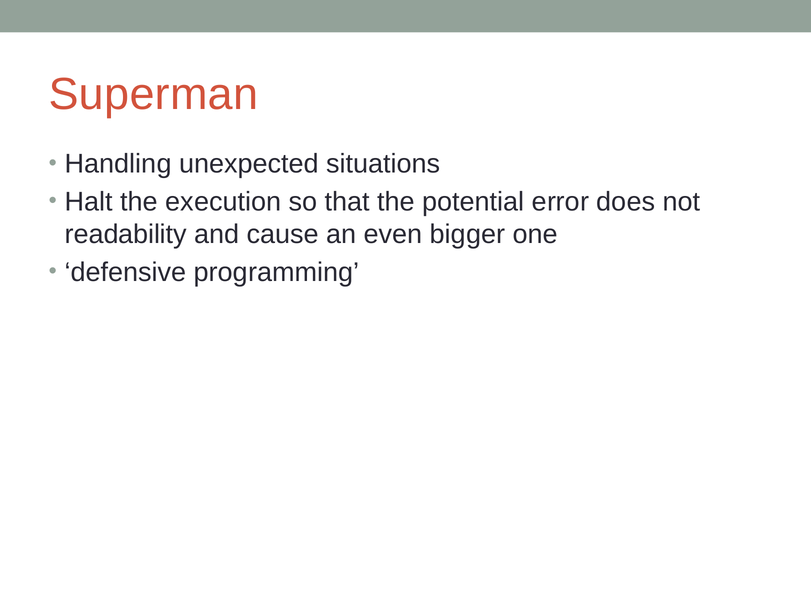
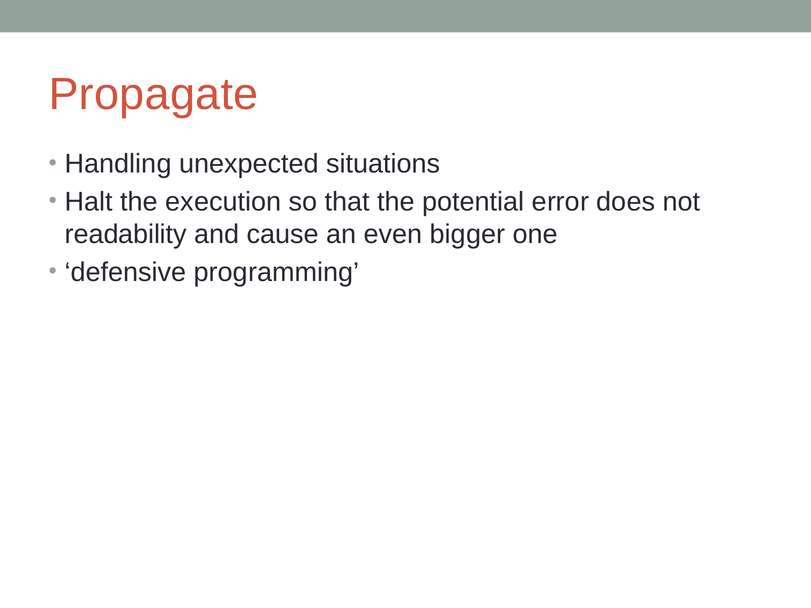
Superman: Superman -> Propagate
